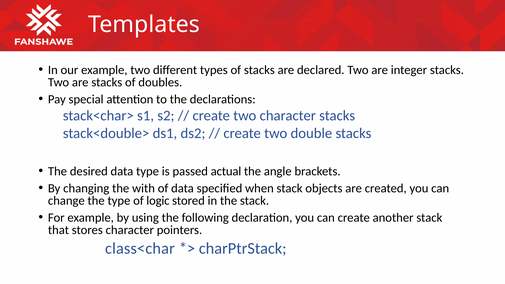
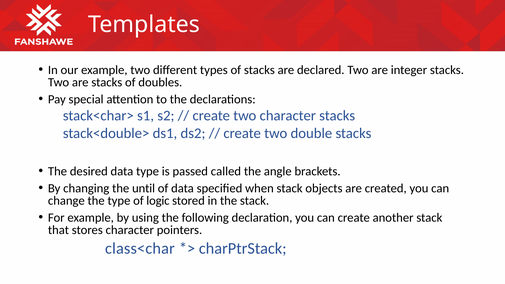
actual: actual -> called
with: with -> until
